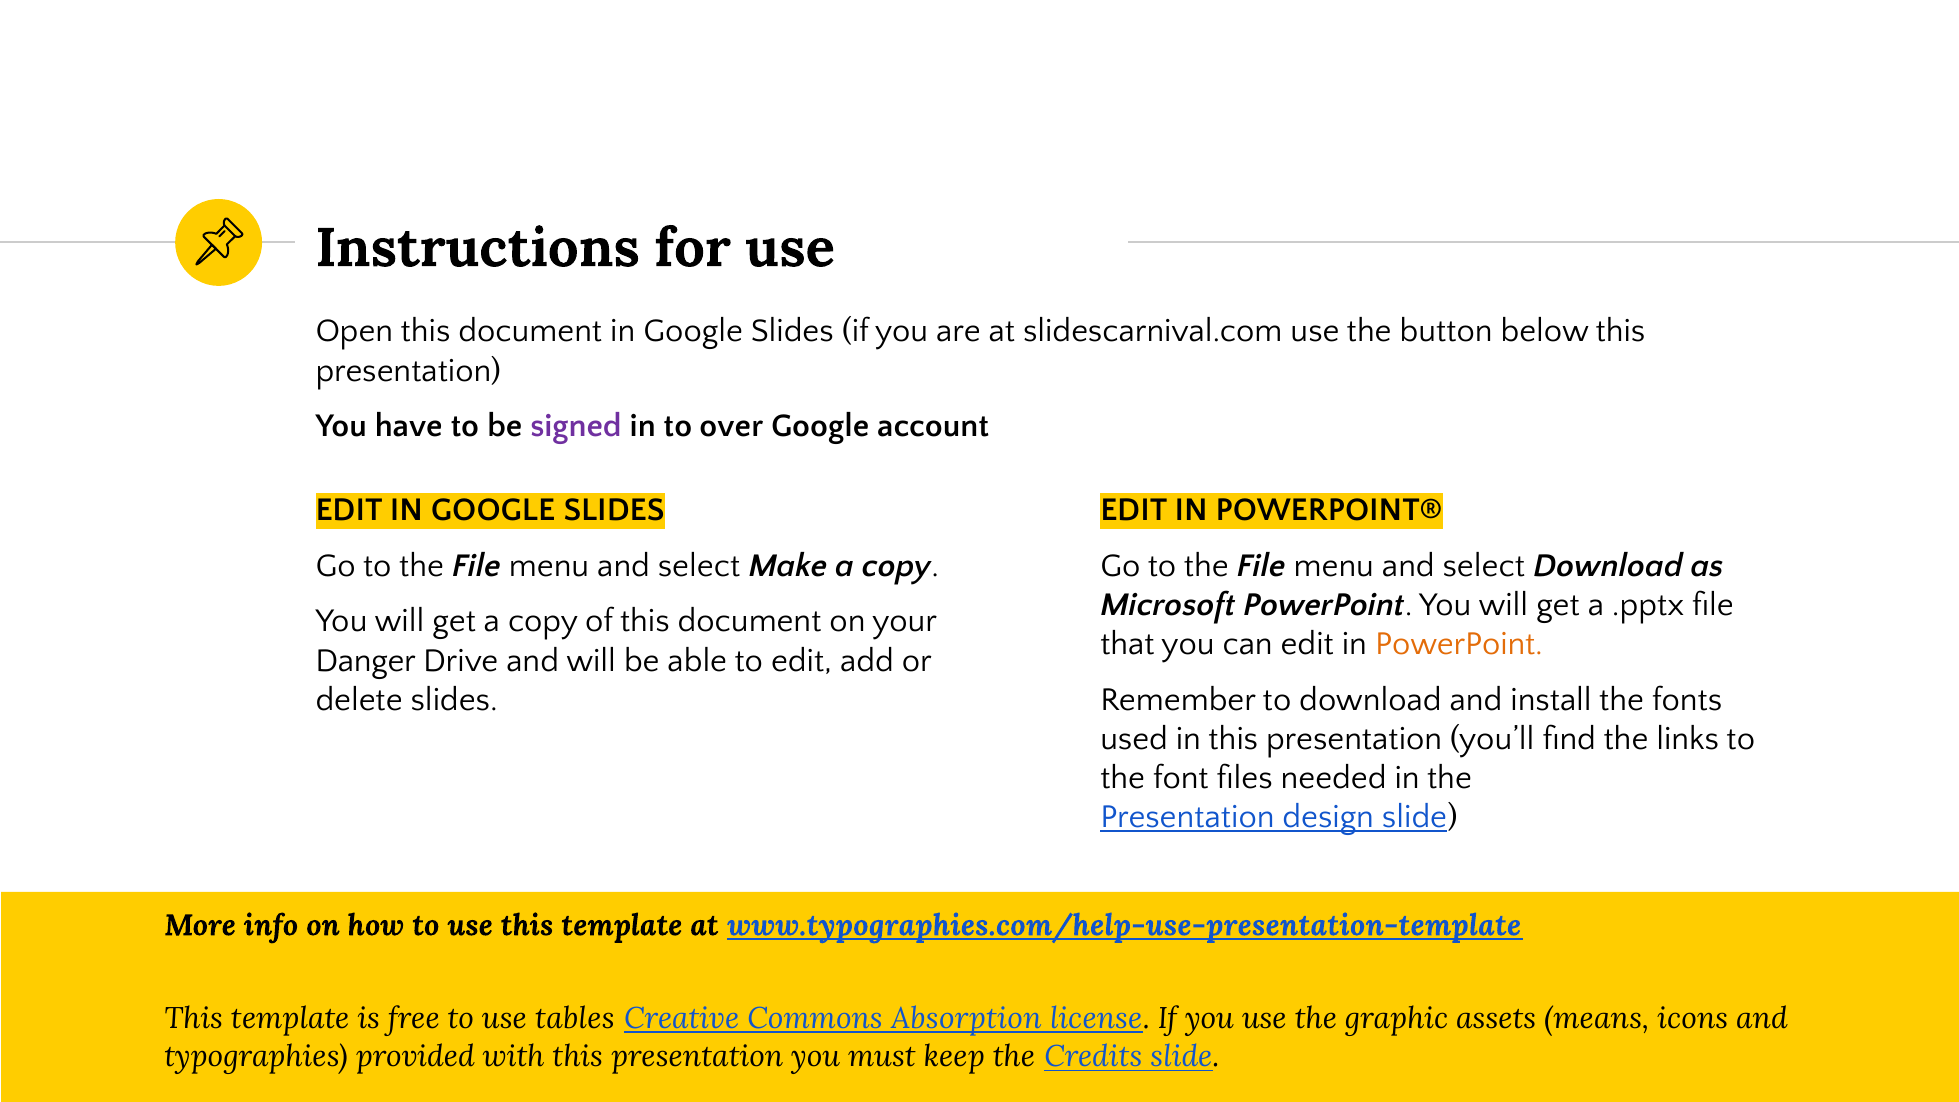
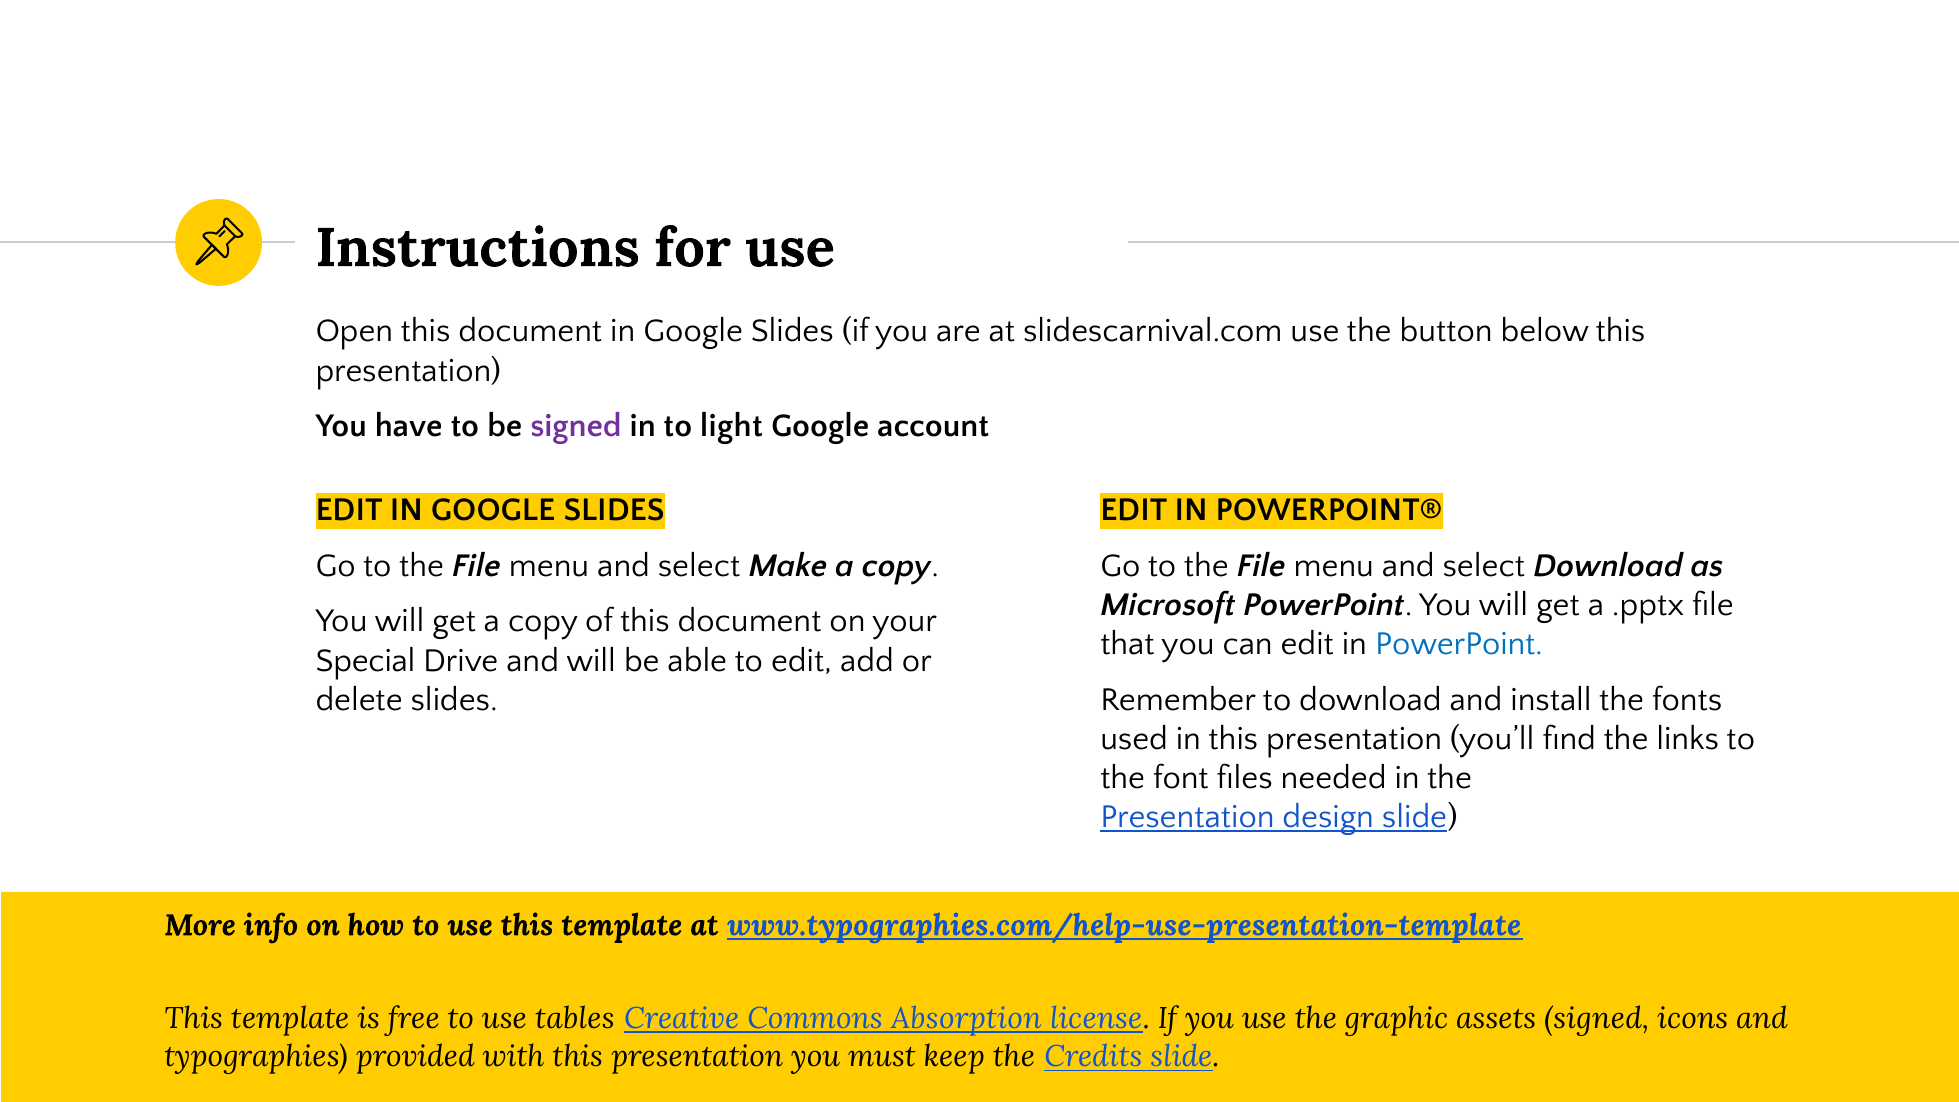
over: over -> light
PowerPoint at (1459, 644) colour: orange -> blue
Danger: Danger -> Special
assets means: means -> signed
